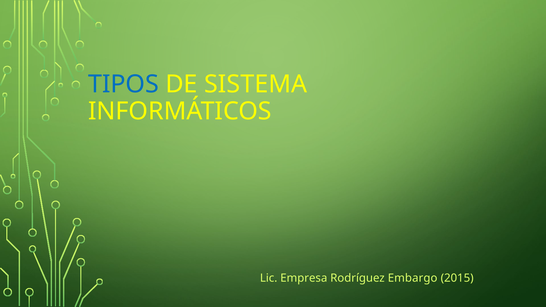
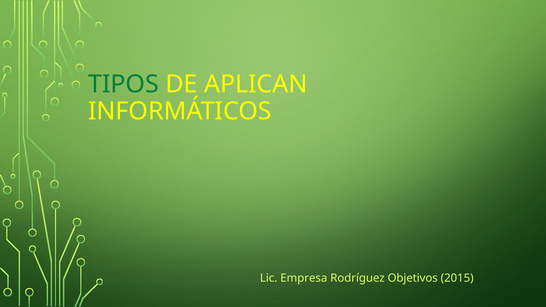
TIPOS colour: blue -> green
SISTEMA: SISTEMA -> APLICAN
Embargo: Embargo -> Objetivos
